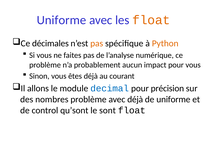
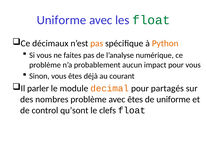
float at (151, 20) colour: orange -> green
décimales: décimales -> décimaux
allons: allons -> parler
decimal colour: blue -> orange
précision: précision -> partagés
avec déjà: déjà -> êtes
sont: sont -> clefs
